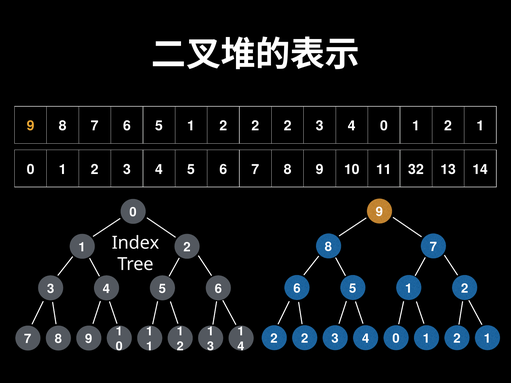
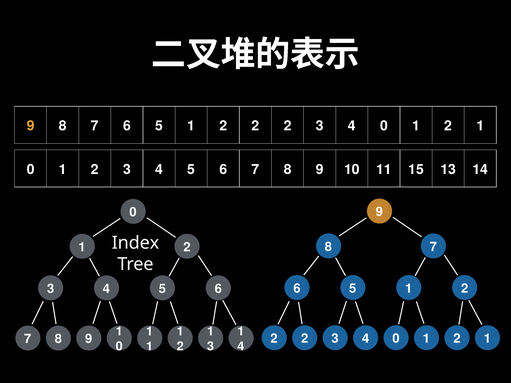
32: 32 -> 15
